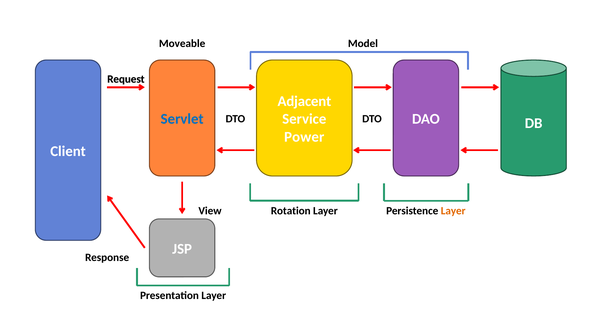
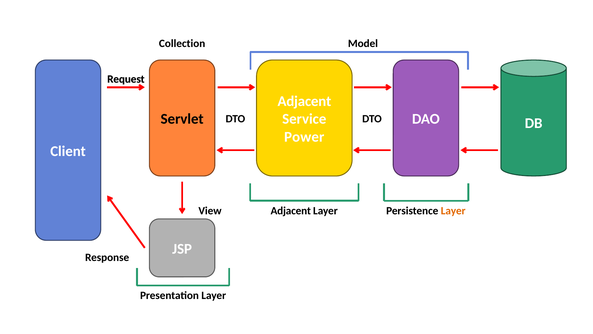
Moveable: Moveable -> Collection
Servlet colour: blue -> black
Rotation at (291, 210): Rotation -> Adjacent
